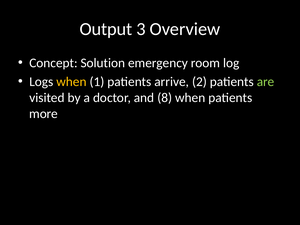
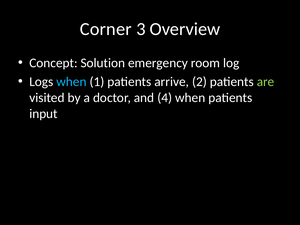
Output: Output -> Corner
when at (71, 82) colour: yellow -> light blue
8: 8 -> 4
more: more -> input
